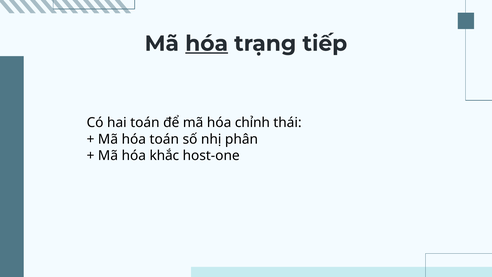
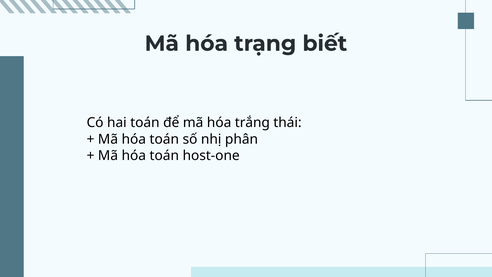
hóa at (207, 44) underline: present -> none
tiếp: tiếp -> biết
chỉnh: chỉnh -> trắng
khắc at (164, 155): khắc -> toán
